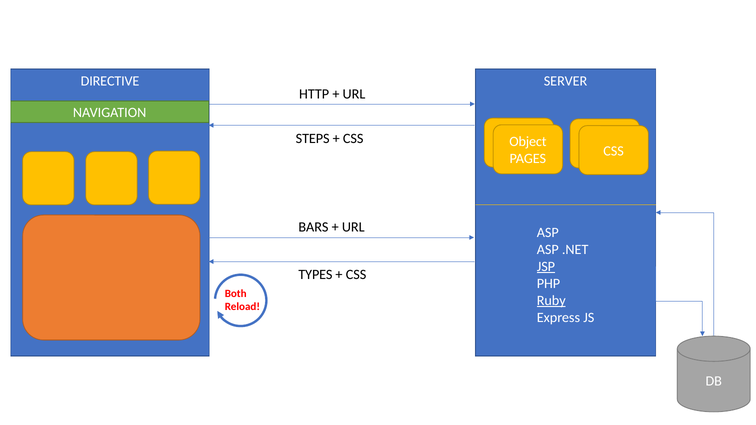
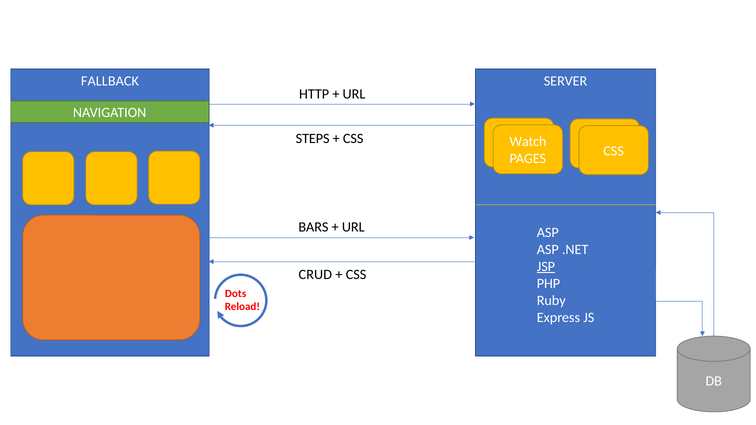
DIRECTIVE: DIRECTIVE -> FALLBACK
Object: Object -> Watch
TYPES: TYPES -> CRUD
Both: Both -> Dots
Ruby underline: present -> none
